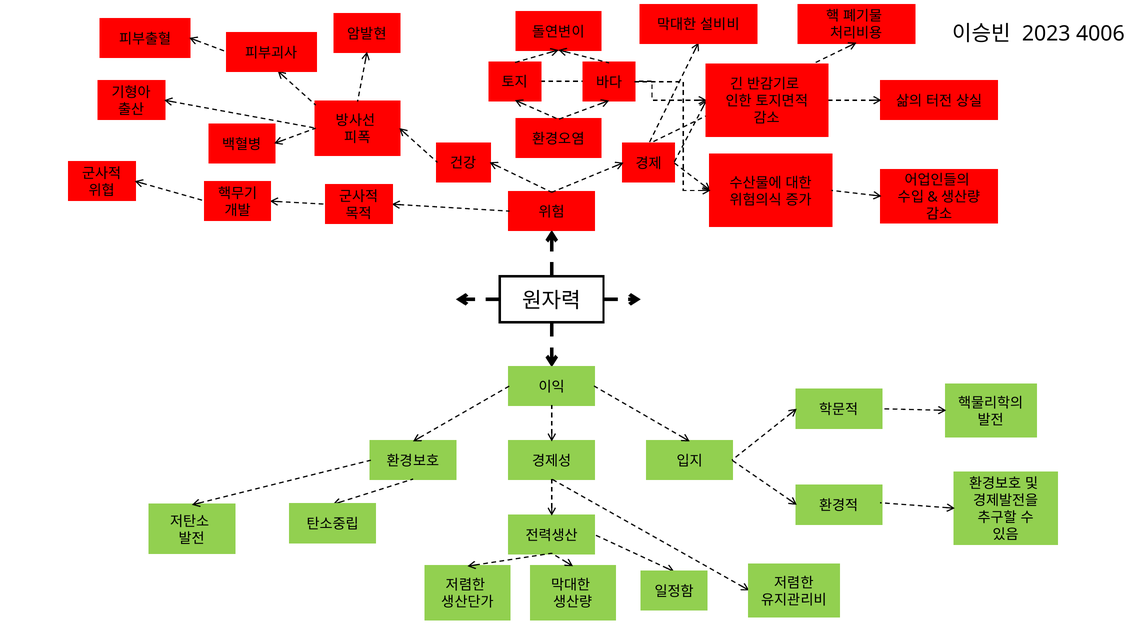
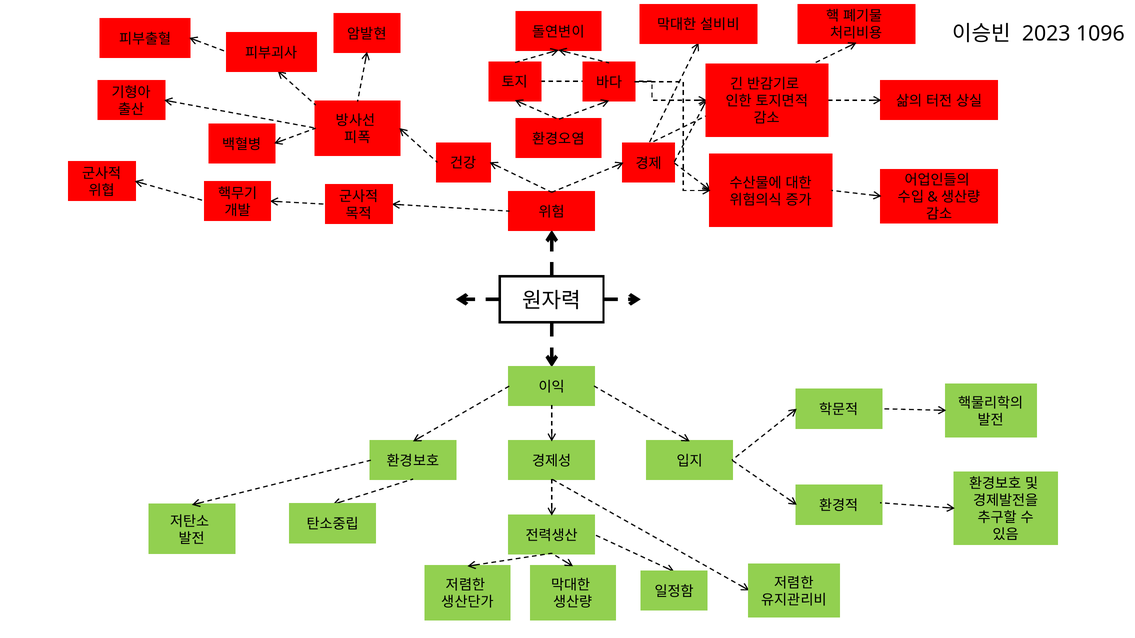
4006: 4006 -> 1096
